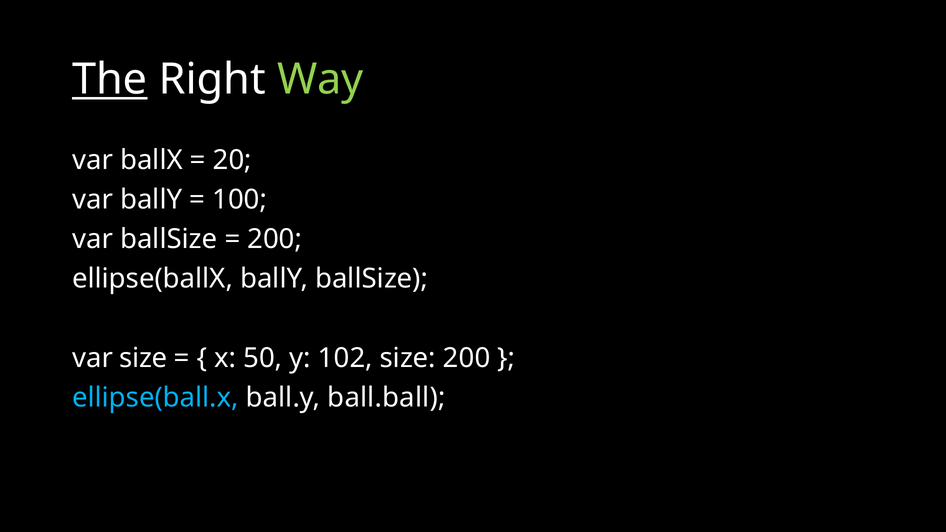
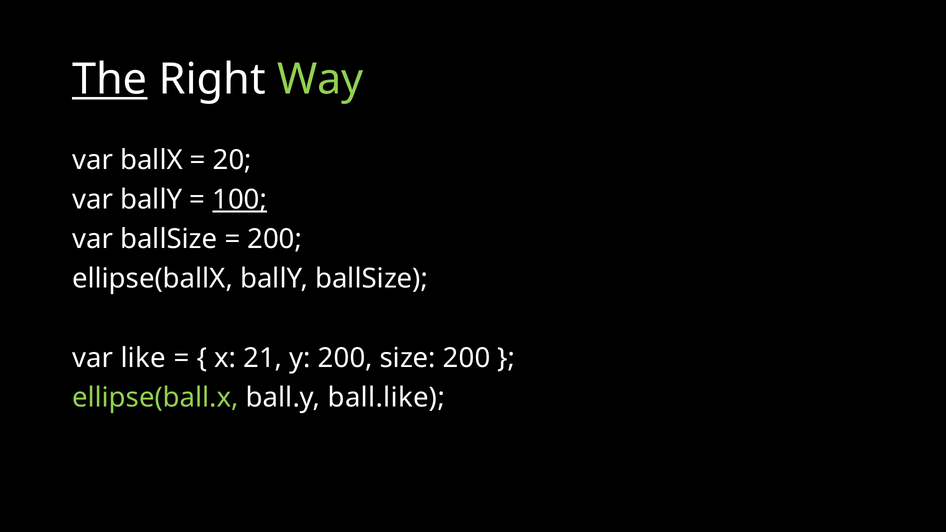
100 underline: none -> present
var size: size -> like
50: 50 -> 21
y 102: 102 -> 200
ellipse(ball.x colour: light blue -> light green
ball.ball: ball.ball -> ball.like
